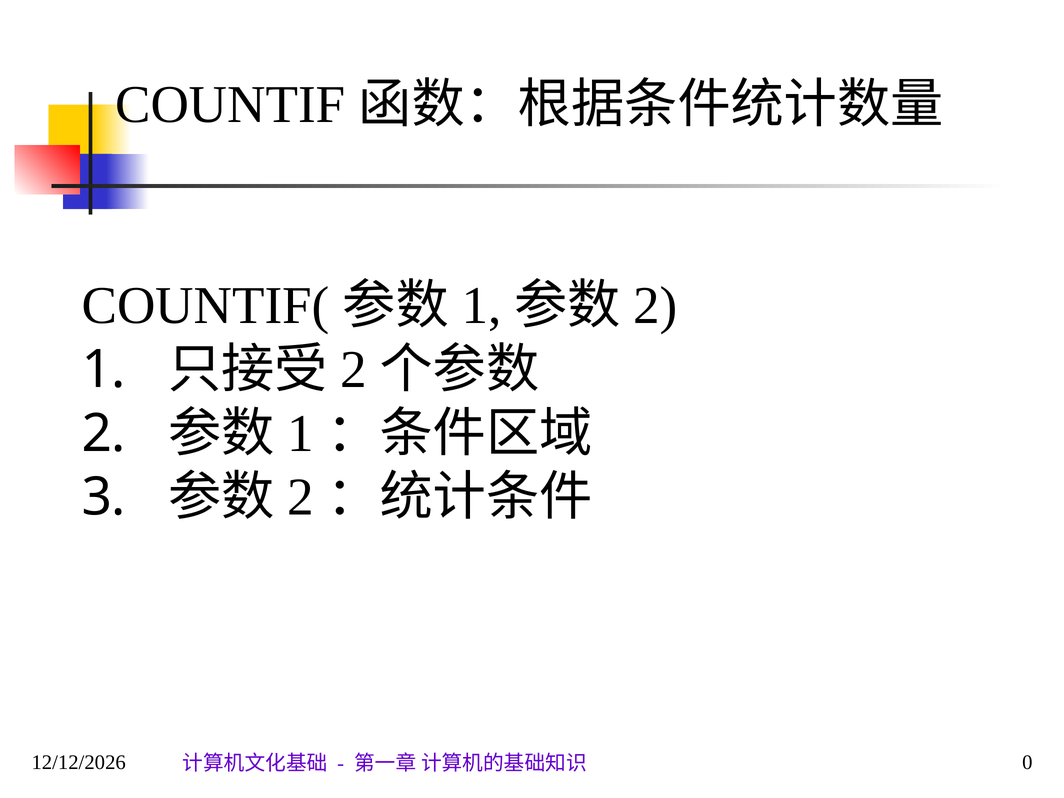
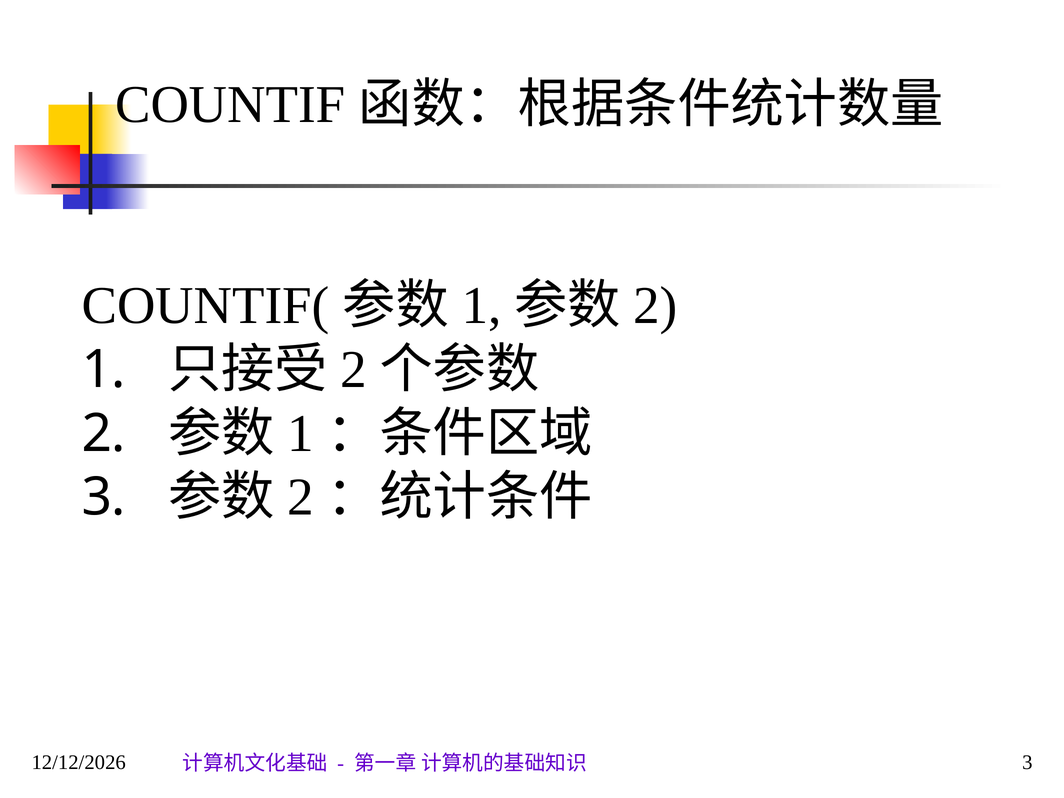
0 at (1027, 763): 0 -> 3
